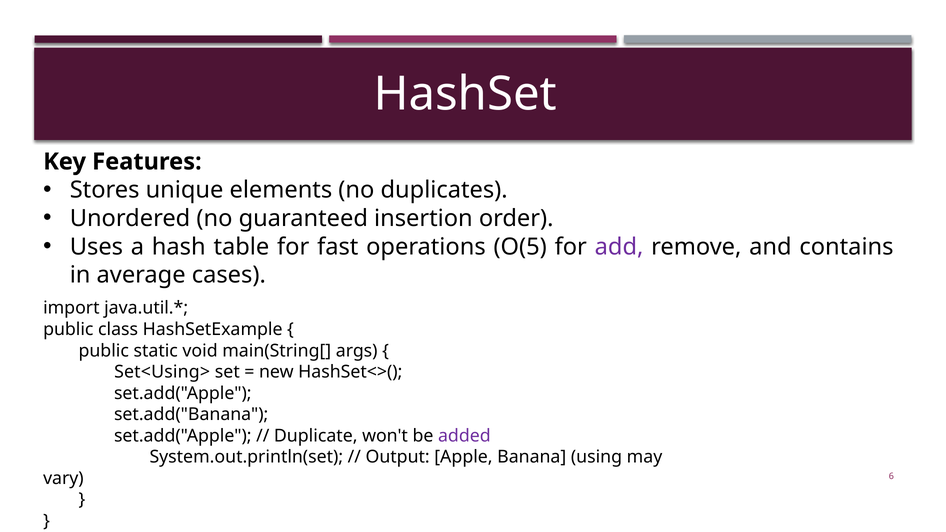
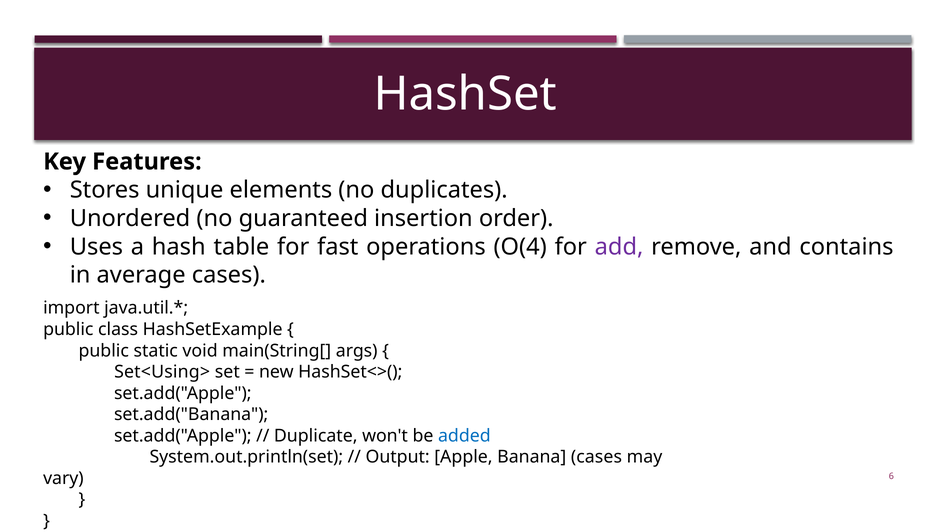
O(5: O(5 -> O(4
added colour: purple -> blue
Banana using: using -> cases
